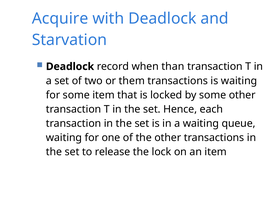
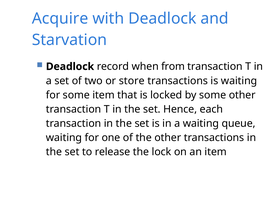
than: than -> from
them: them -> store
